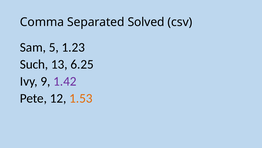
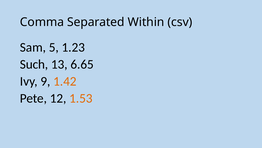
Solved: Solved -> Within
6.25: 6.25 -> 6.65
1.42 colour: purple -> orange
